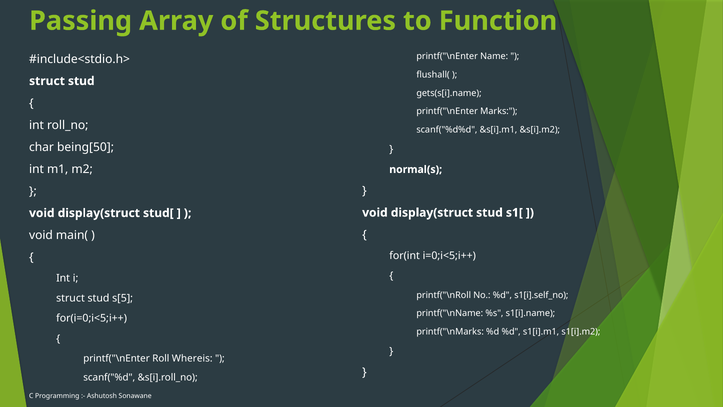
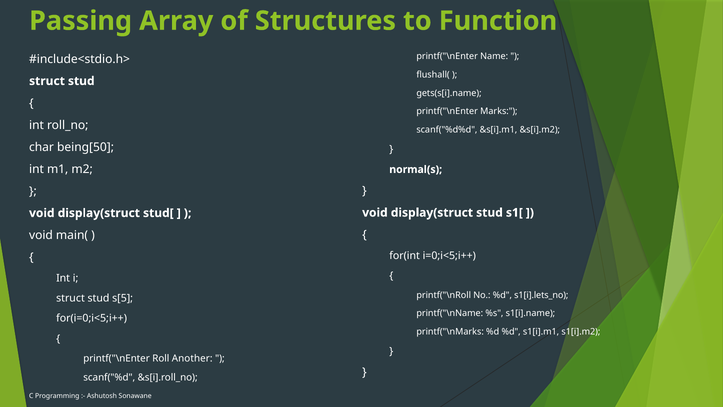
s1[i].self_no: s1[i].self_no -> s1[i].lets_no
Whereis: Whereis -> Another
